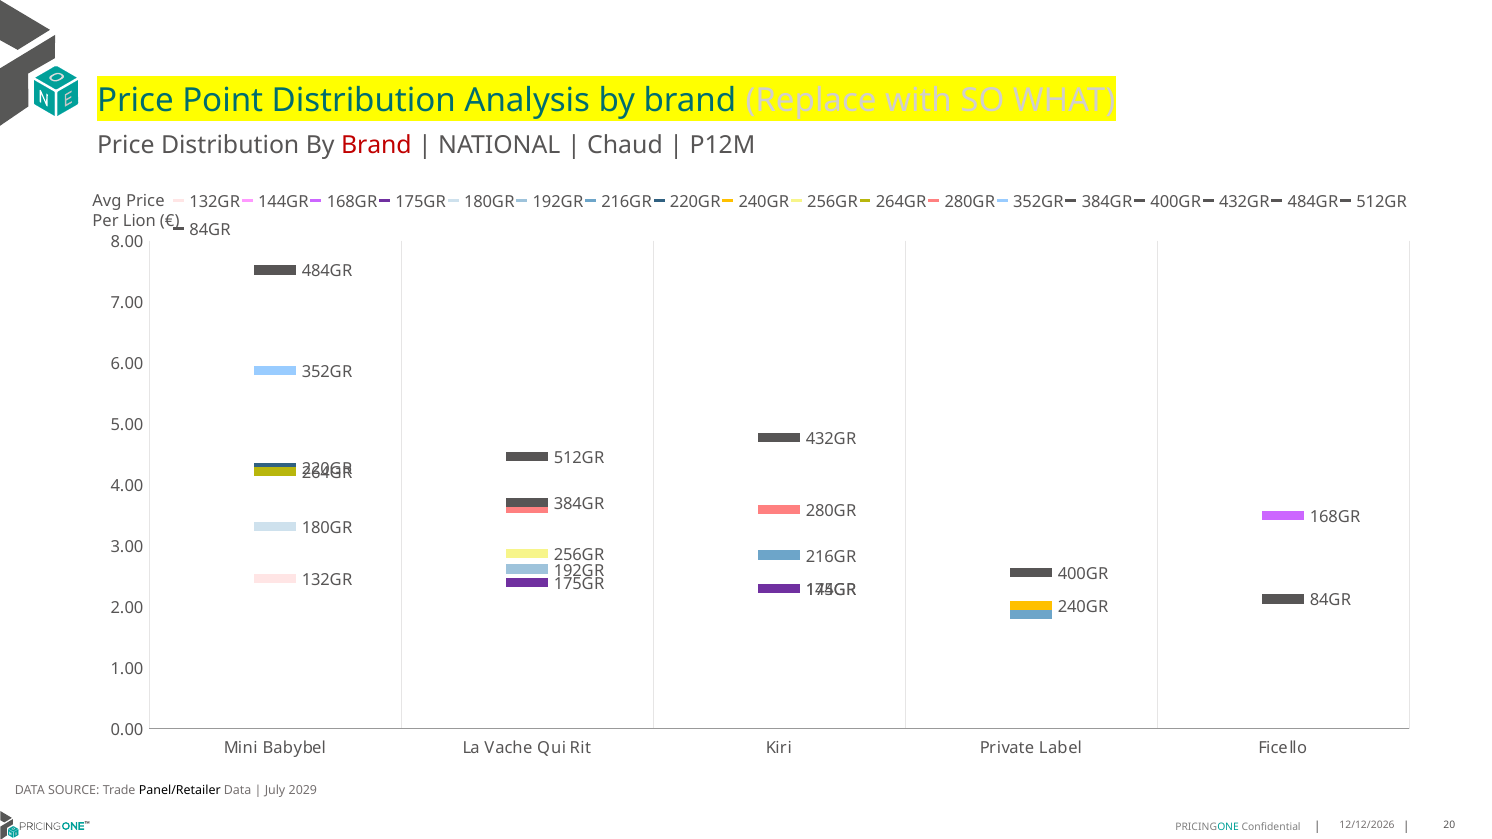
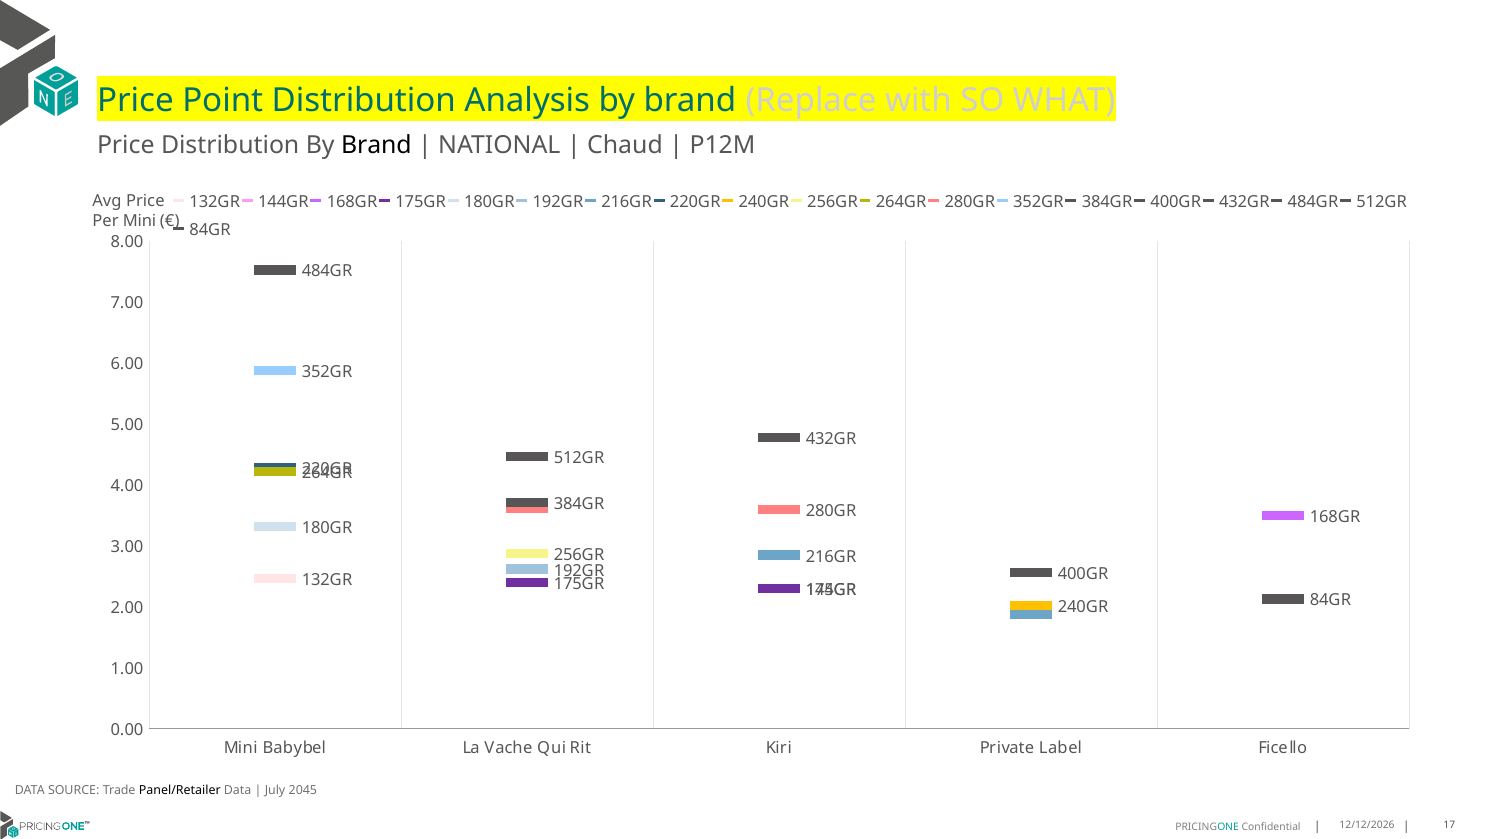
Brand at (376, 145) colour: red -> black
Per Lion: Lion -> Mini
2029: 2029 -> 2045
20: 20 -> 17
